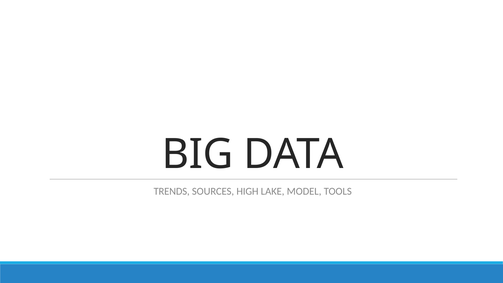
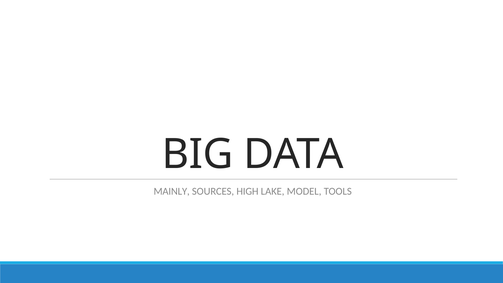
TRENDS: TRENDS -> MAINLY
